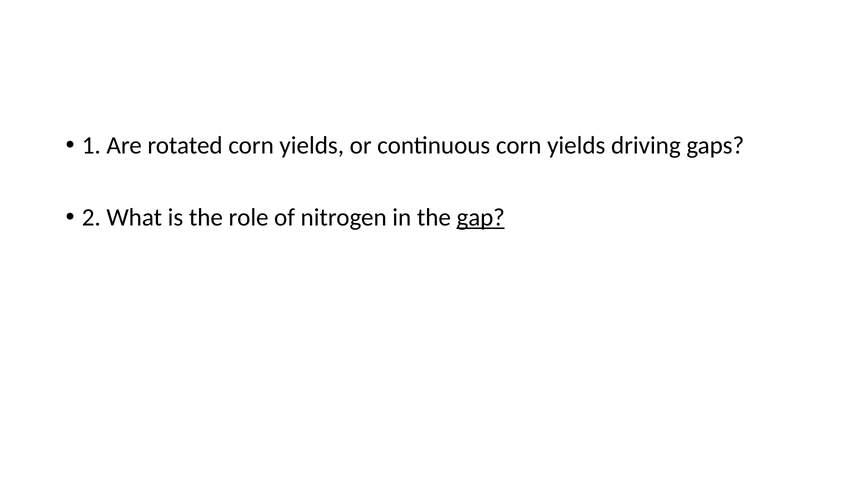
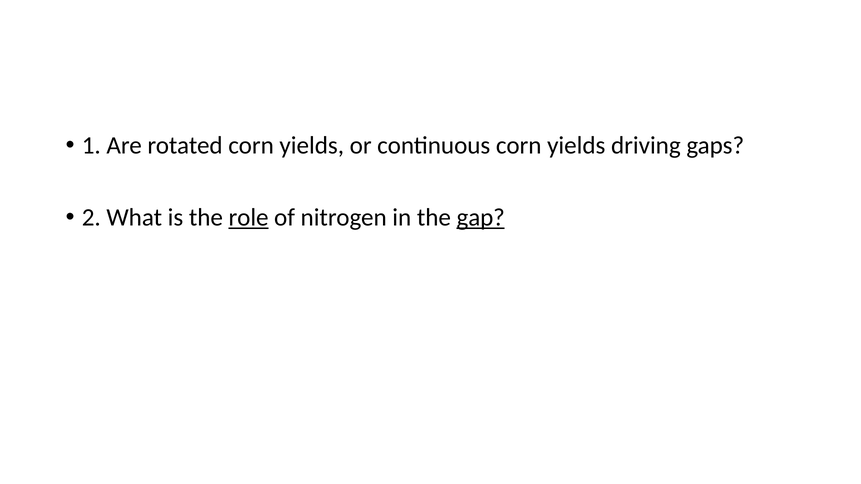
role underline: none -> present
